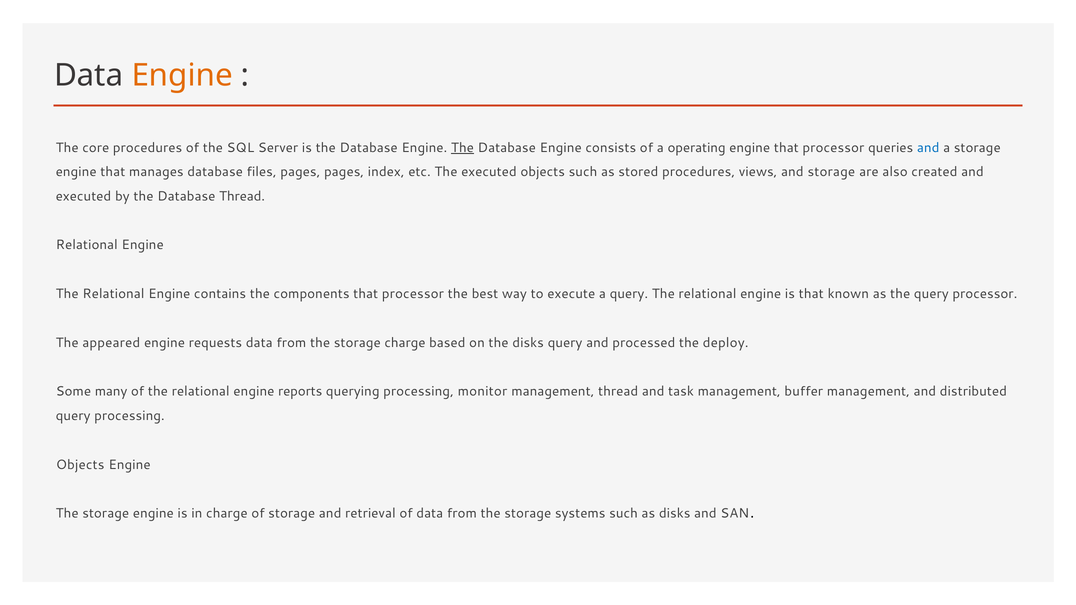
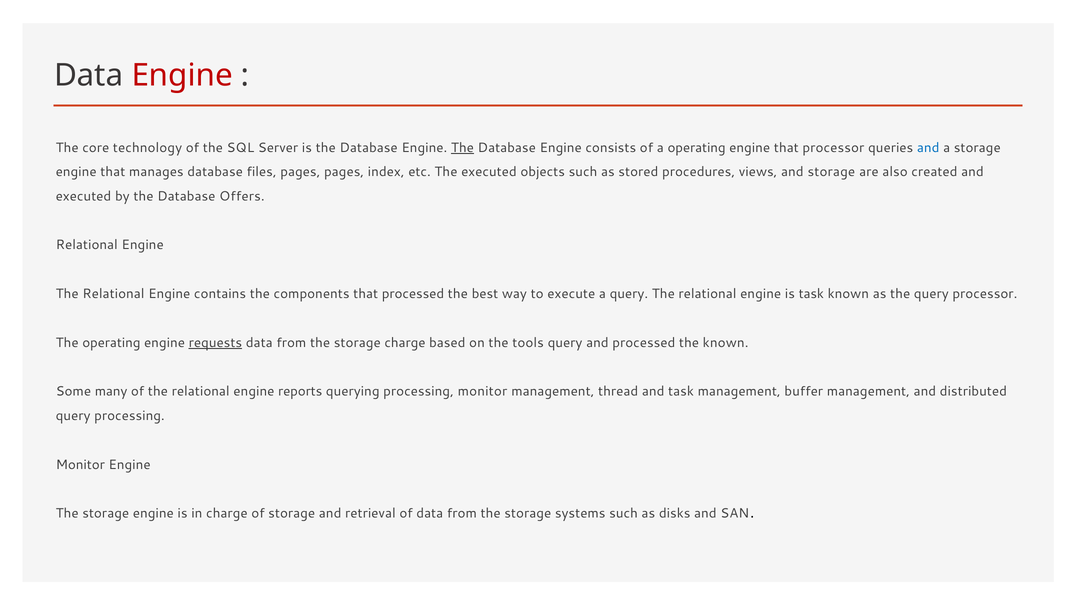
Engine at (182, 75) colour: orange -> red
core procedures: procedures -> technology
Database Thread: Thread -> Offers
components that processor: processor -> processed
is that: that -> task
The appeared: appeared -> operating
requests underline: none -> present
the disks: disks -> tools
the deploy: deploy -> known
Objects at (80, 465): Objects -> Monitor
